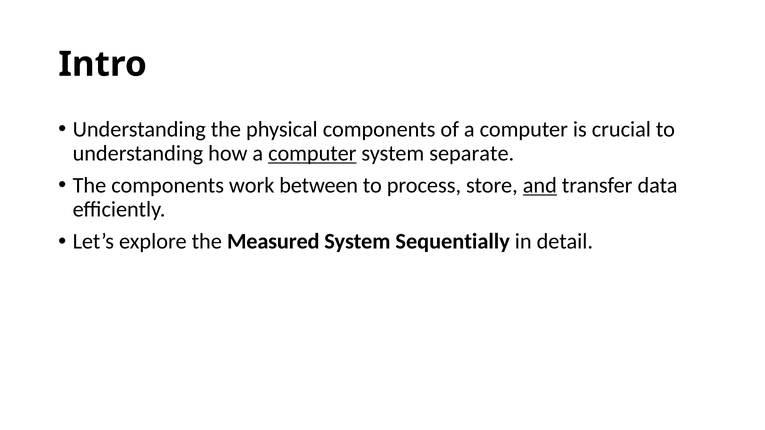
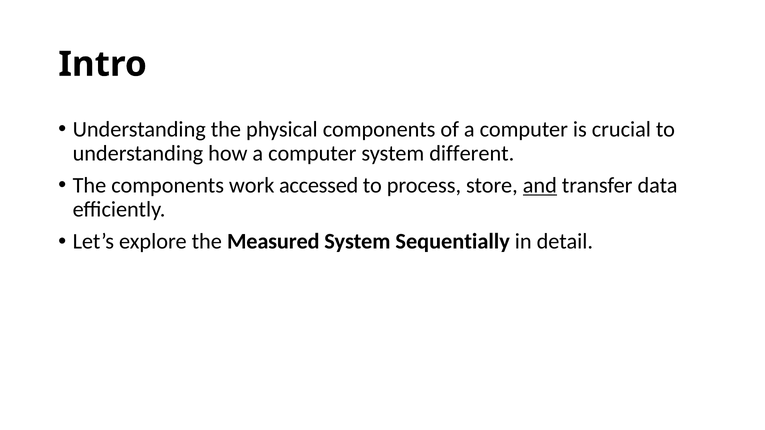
computer at (312, 153) underline: present -> none
separate: separate -> different
between: between -> accessed
